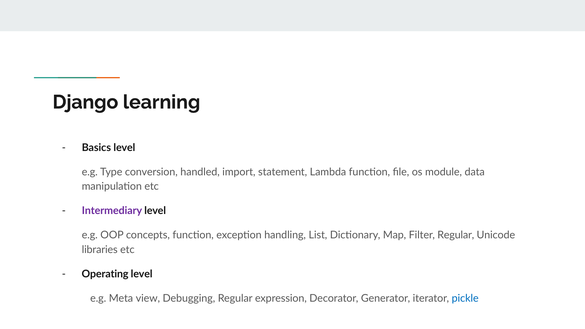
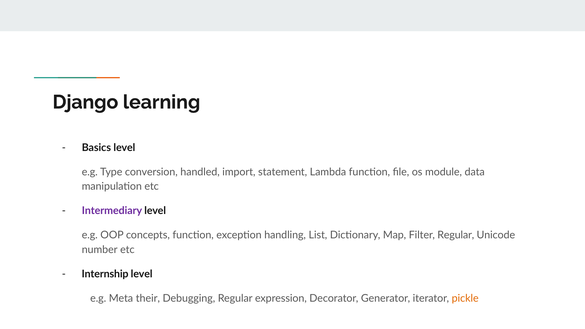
libraries: libraries -> number
Operating: Operating -> Internship
view: view -> their
pickle colour: blue -> orange
